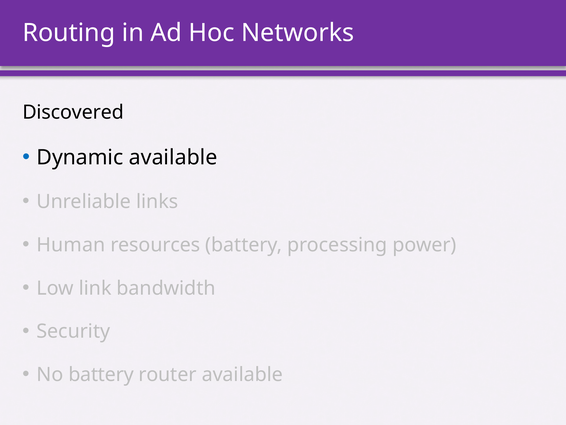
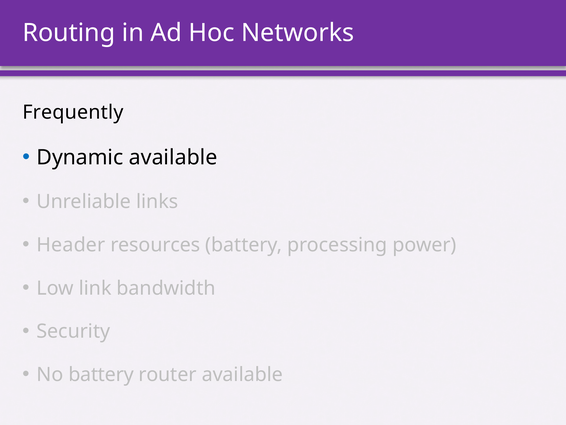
Discovered: Discovered -> Frequently
Human: Human -> Header
